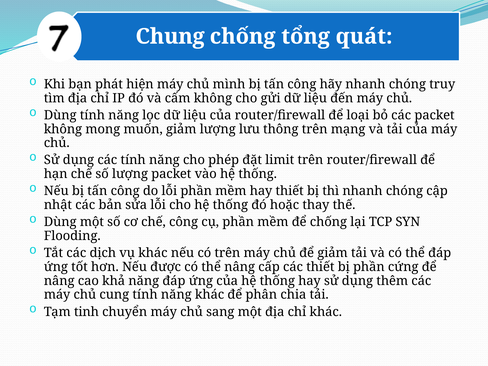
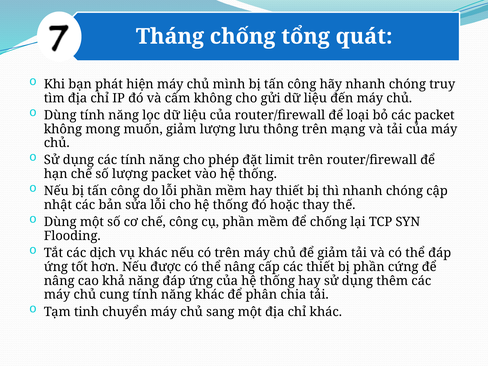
Chung: Chung -> Tháng
